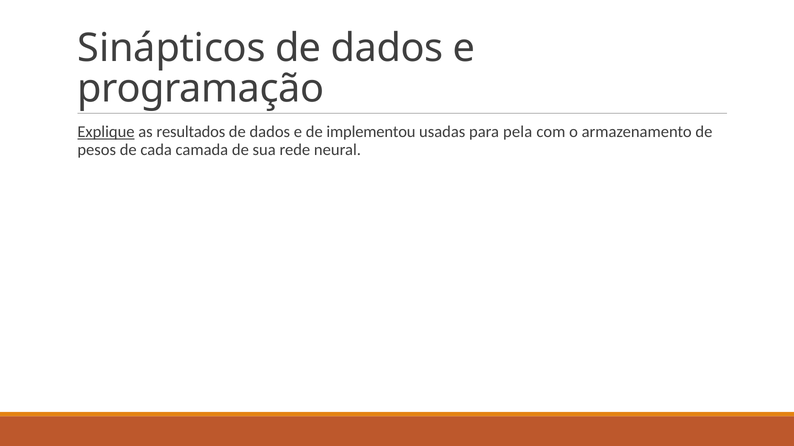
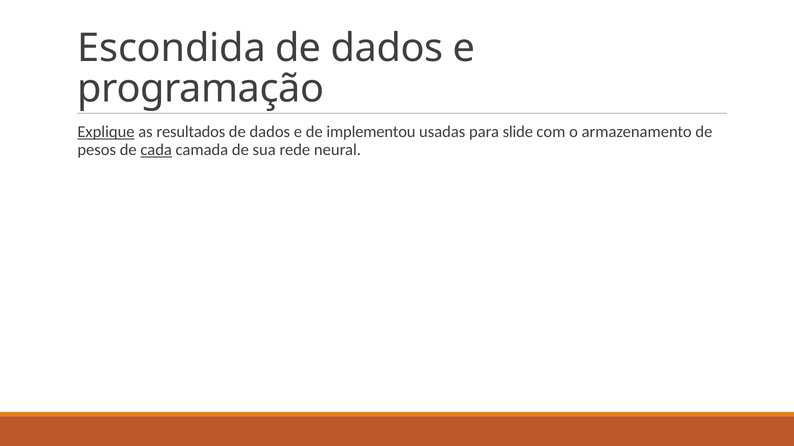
Sinápticos: Sinápticos -> Escondida
pela: pela -> slide
cada underline: none -> present
